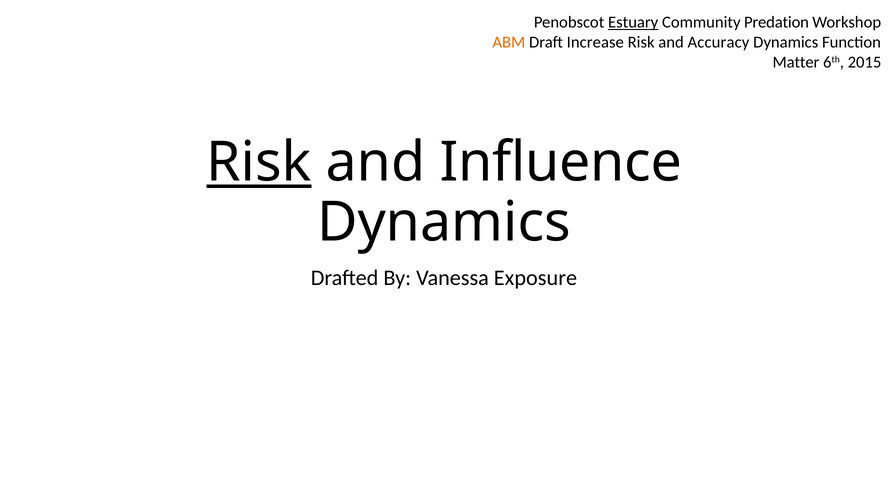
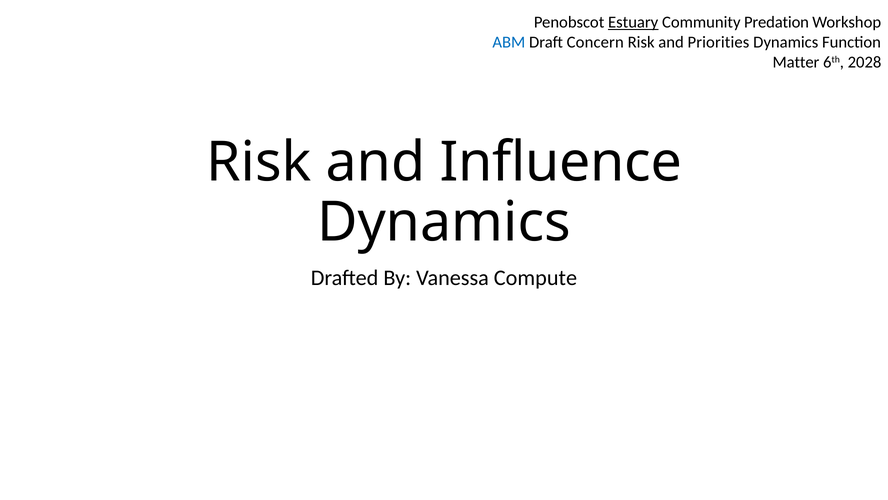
ABM colour: orange -> blue
Increase: Increase -> Concern
Accuracy: Accuracy -> Priorities
2015: 2015 -> 2028
Risk at (259, 162) underline: present -> none
Exposure: Exposure -> Compute
